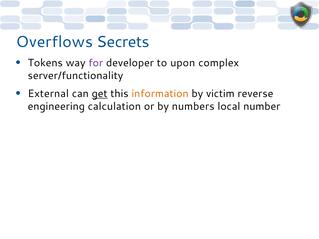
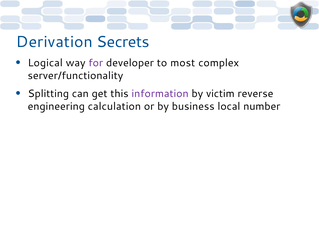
Overflows: Overflows -> Derivation
Tokens: Tokens -> Logical
upon: upon -> most
External: External -> Splitting
get underline: present -> none
information colour: orange -> purple
numbers: numbers -> business
